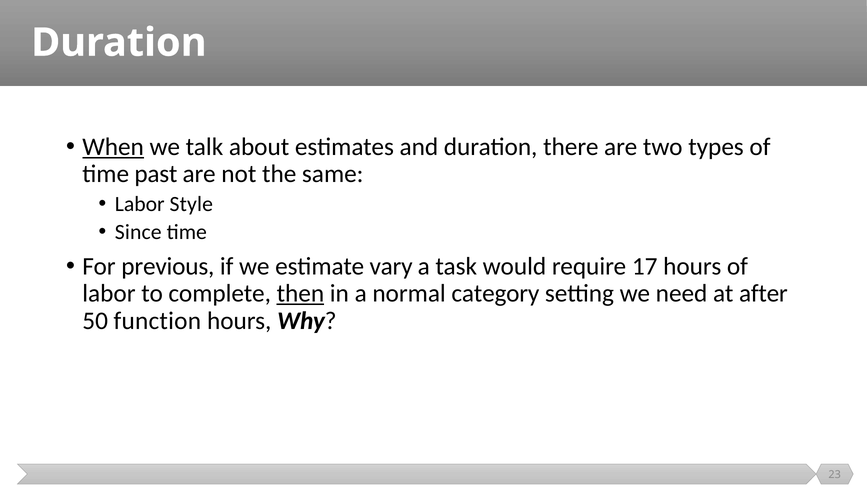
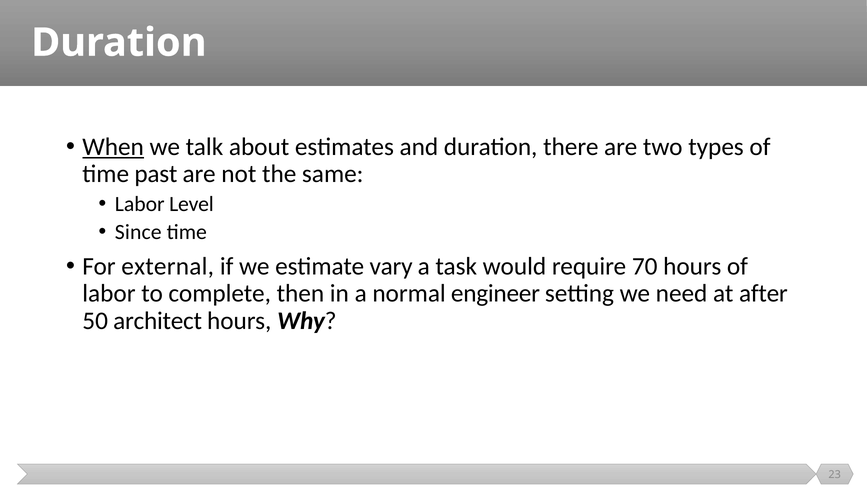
Style: Style -> Level
previous: previous -> external
17: 17 -> 70
then underline: present -> none
category: category -> engineer
function: function -> architect
